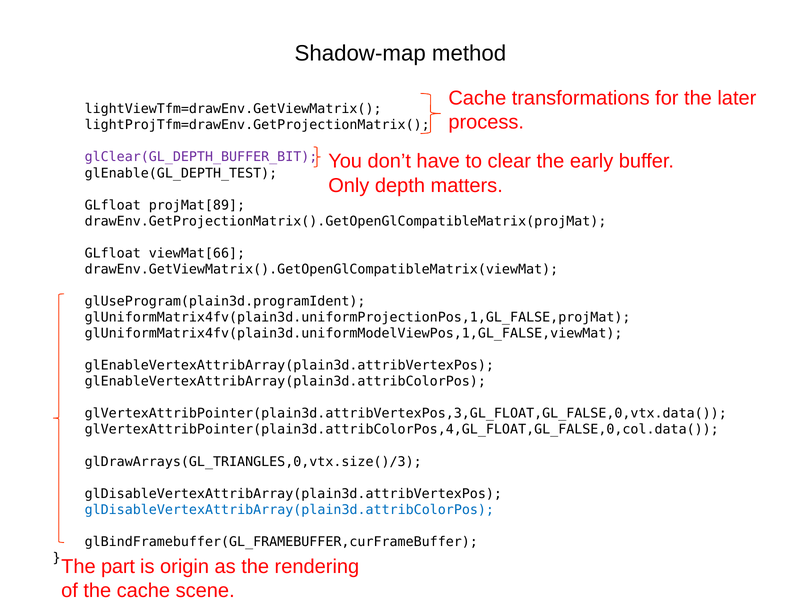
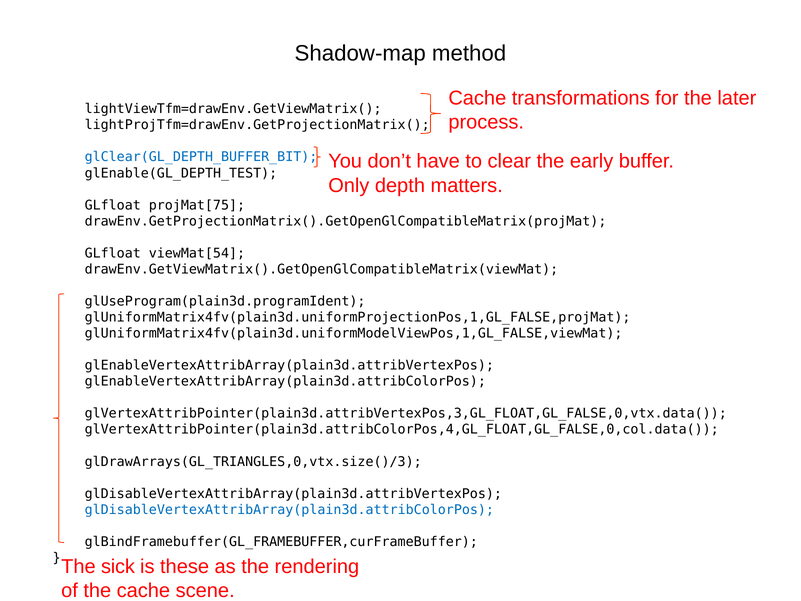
glClear(GL_DEPTH_BUFFER_BIT colour: purple -> blue
projMat[89: projMat[89 -> projMat[75
viewMat[66: viewMat[66 -> viewMat[54
part: part -> sick
origin: origin -> these
